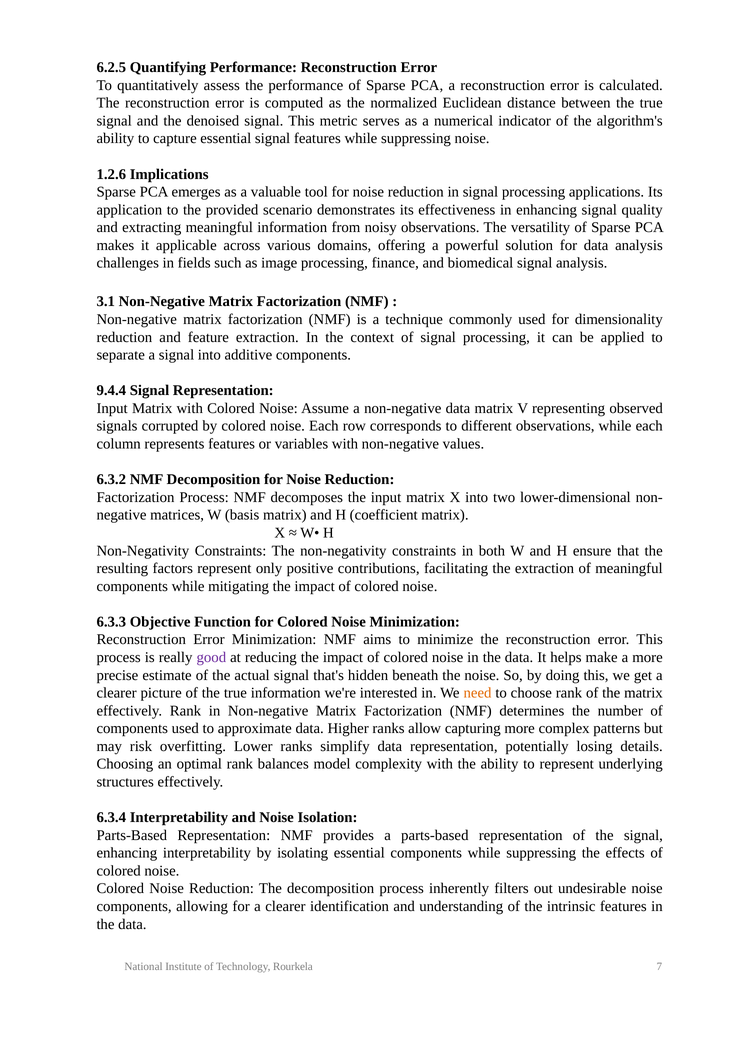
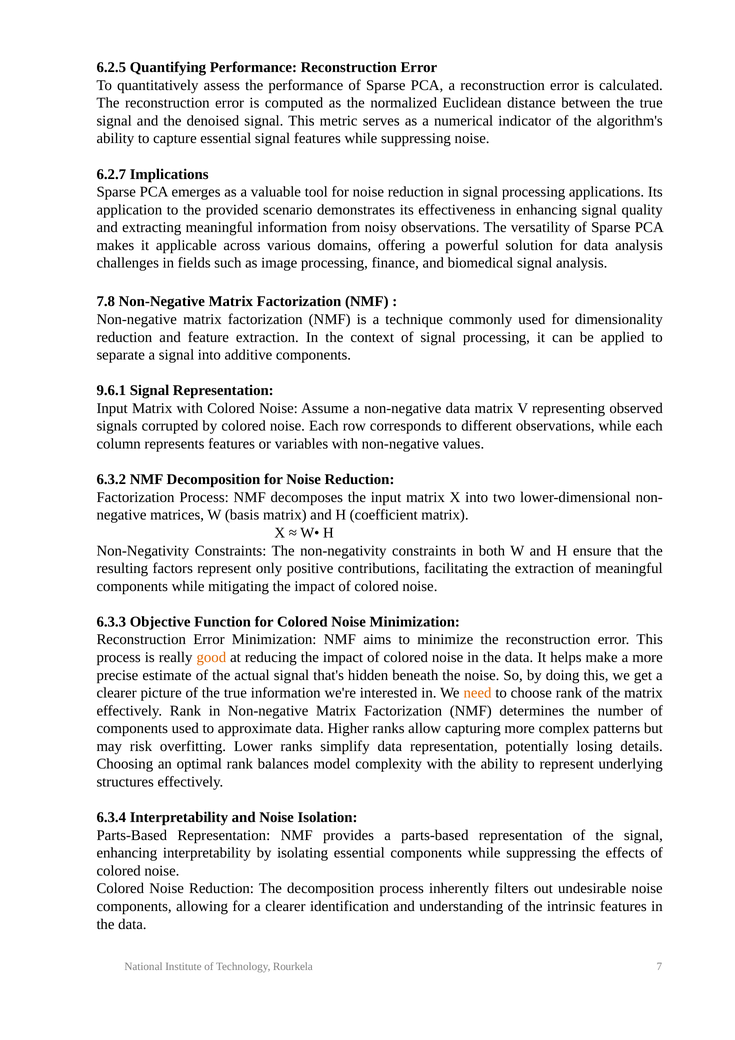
1.2.6: 1.2.6 -> 6.2.7
3.1: 3.1 -> 7.8
9.4.4: 9.4.4 -> 9.6.1
good colour: purple -> orange
